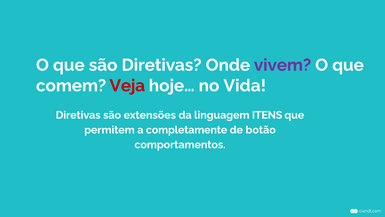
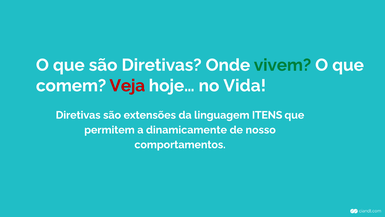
vivem colour: purple -> green
completamente: completamente -> dinamicamente
botão: botão -> nosso
